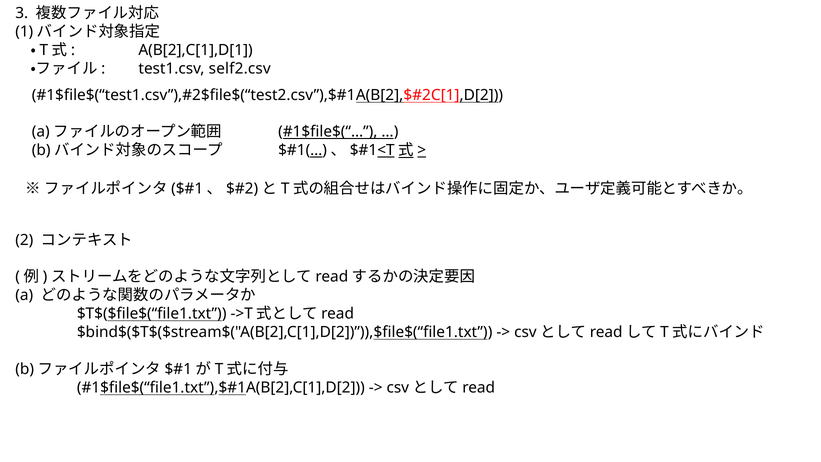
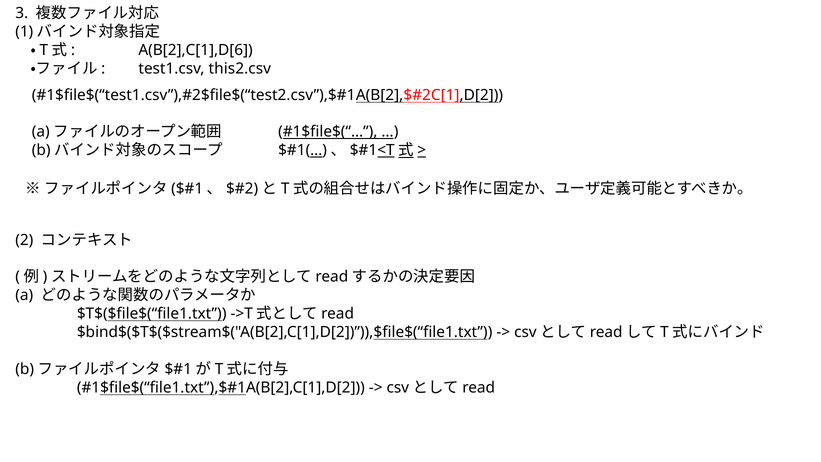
A(B[2],C[1],D[1: A(B[2],C[1],D[1 -> A(B[2],C[1],D[6
self2.csv: self2.csv -> this2.csv
